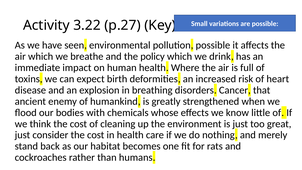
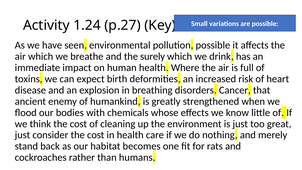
3.22: 3.22 -> 1.24
policy: policy -> surely
